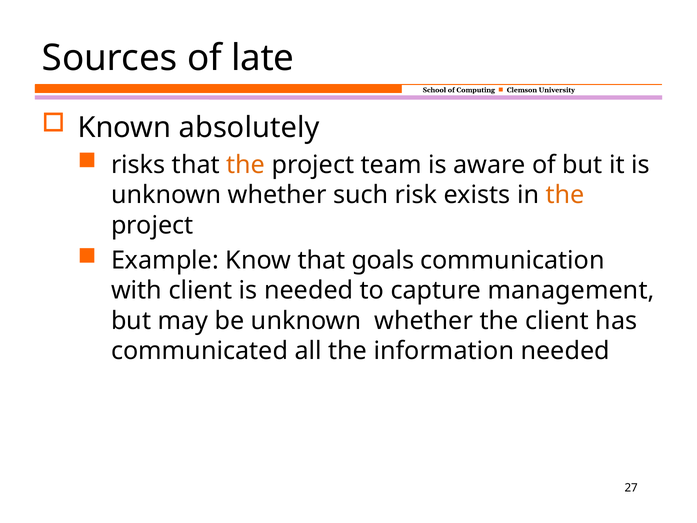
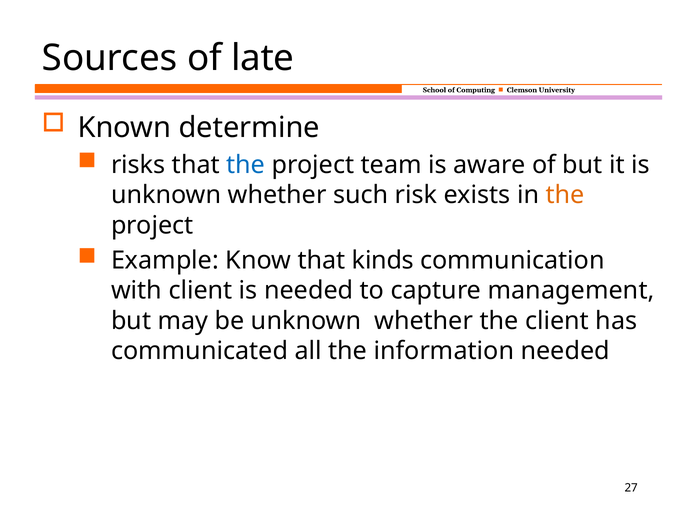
absolutely: absolutely -> determine
the at (246, 165) colour: orange -> blue
goals: goals -> kinds
